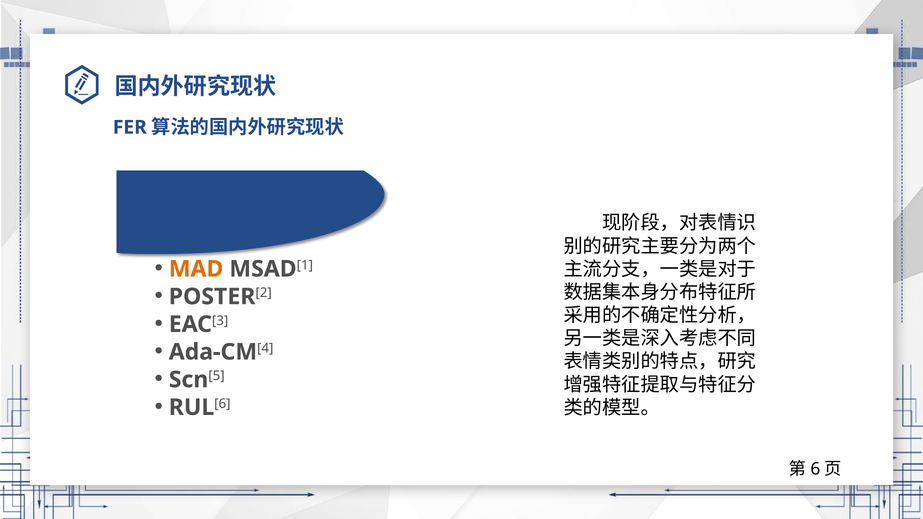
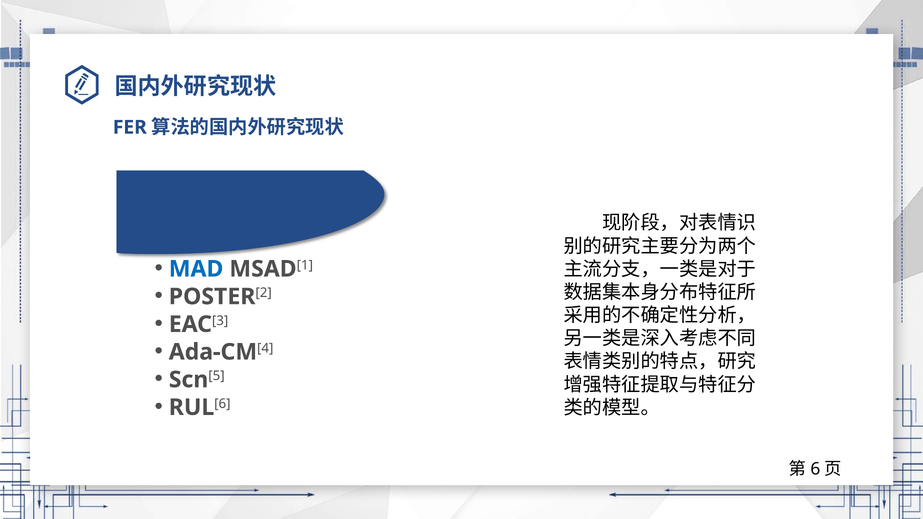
MAD colour: orange -> blue
